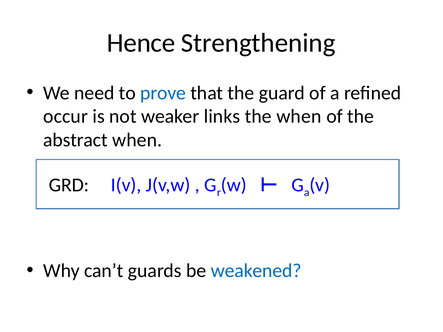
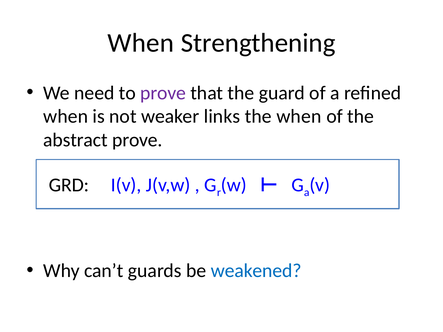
Hence at (141, 43): Hence -> When
prove at (163, 93) colour: blue -> purple
occur at (66, 117): occur -> when
abstract when: when -> prove
